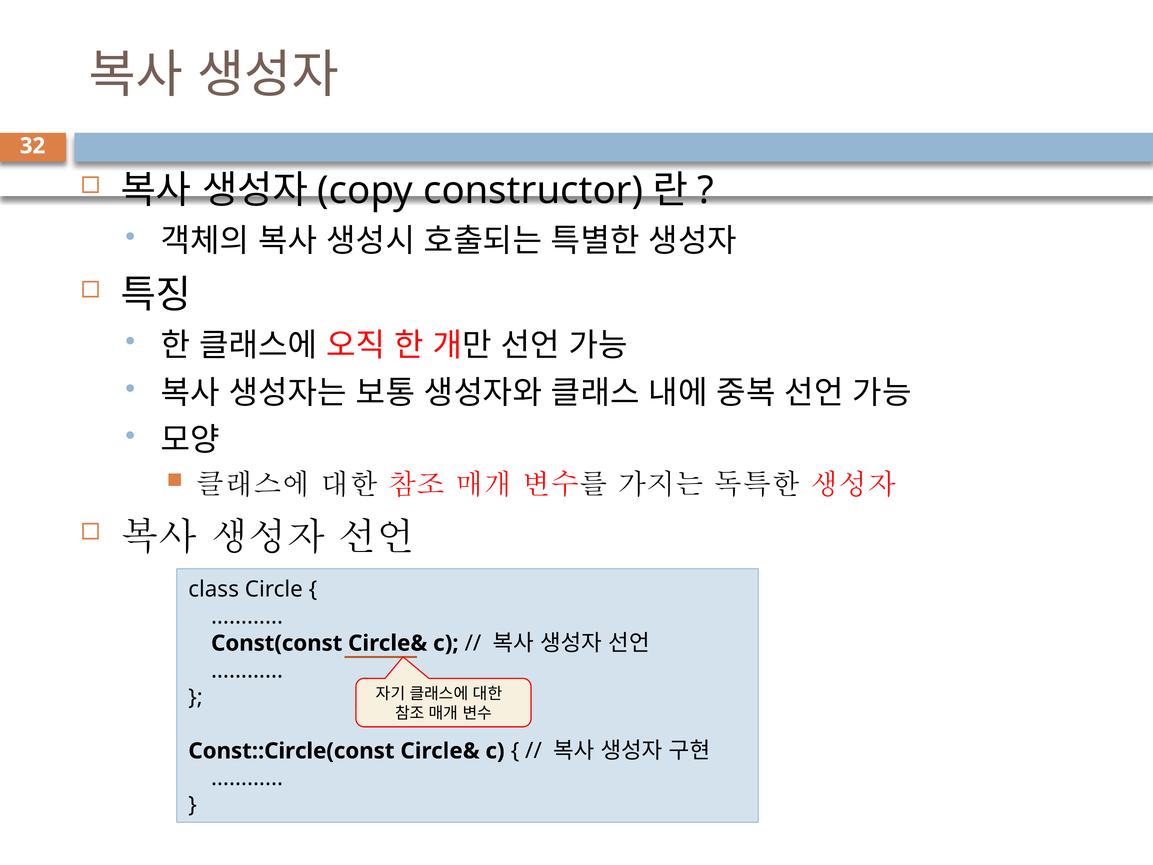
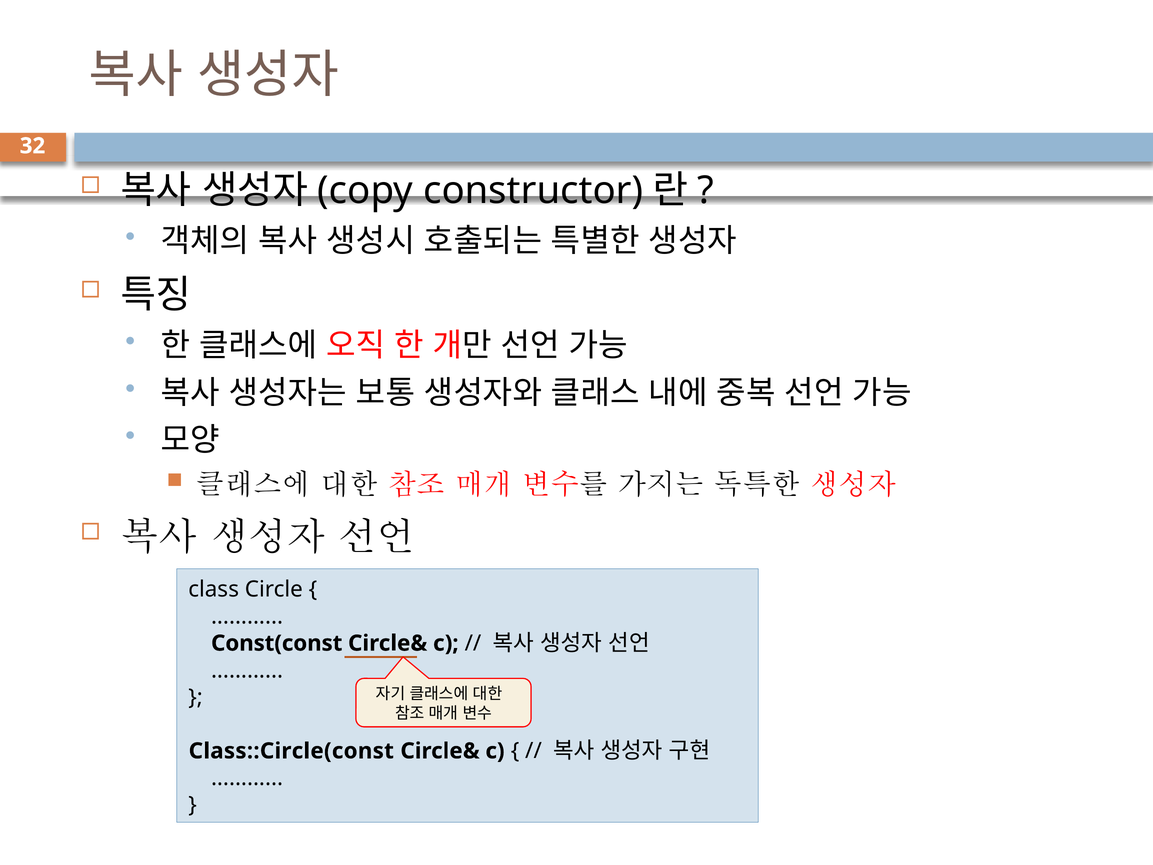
Const::Circle(const: Const::Circle(const -> Class::Circle(const
